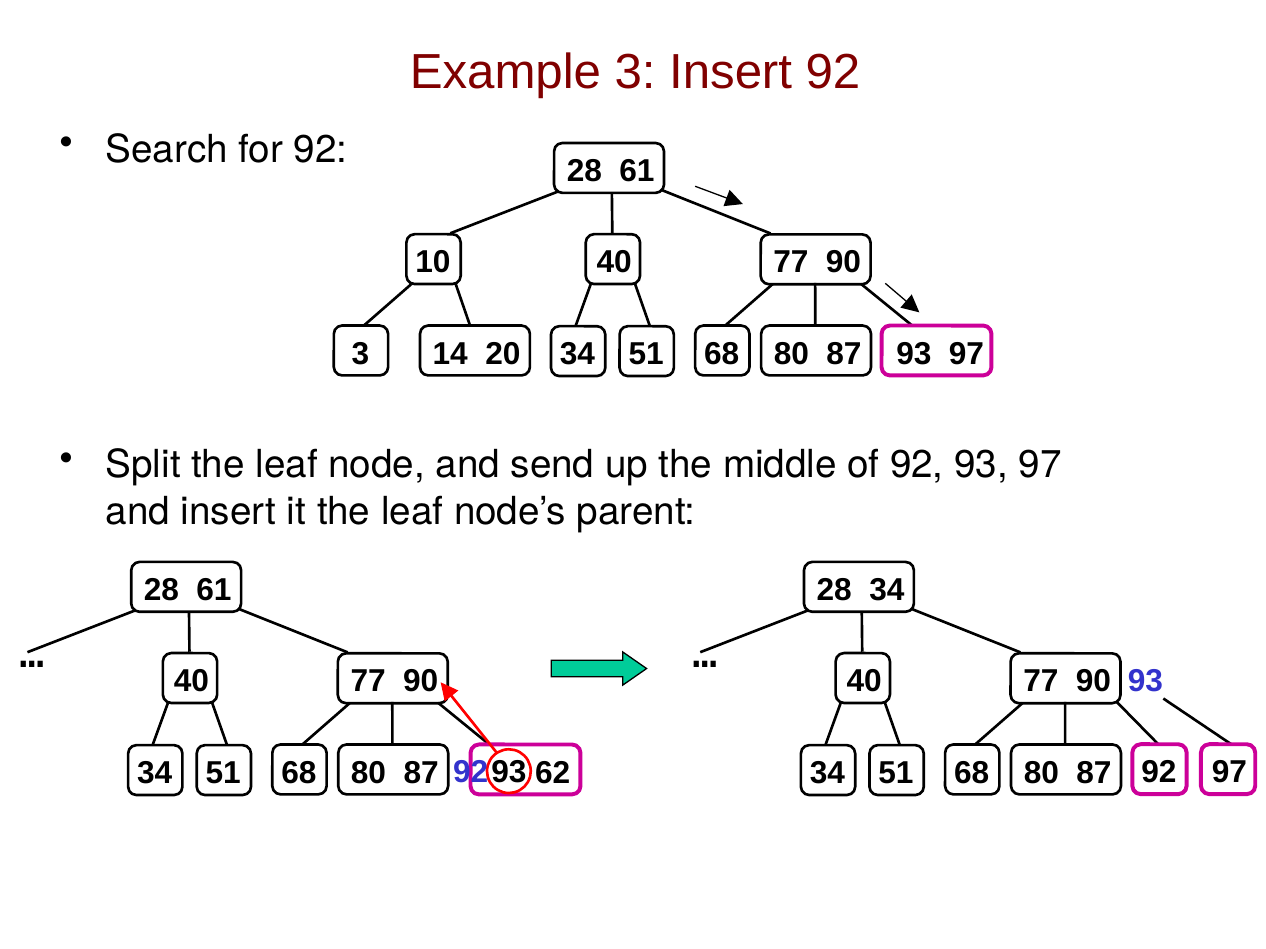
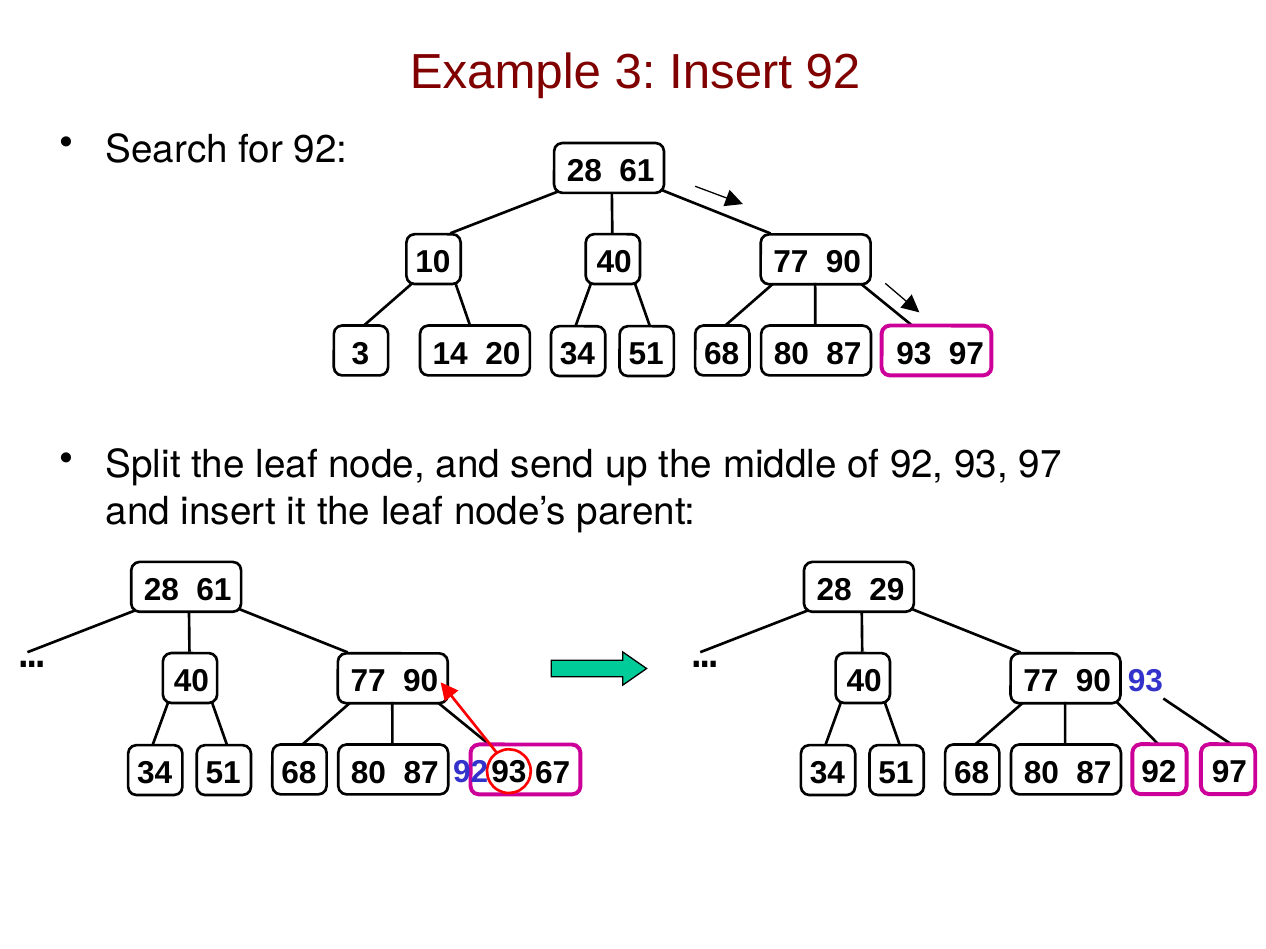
28 34: 34 -> 29
62: 62 -> 67
